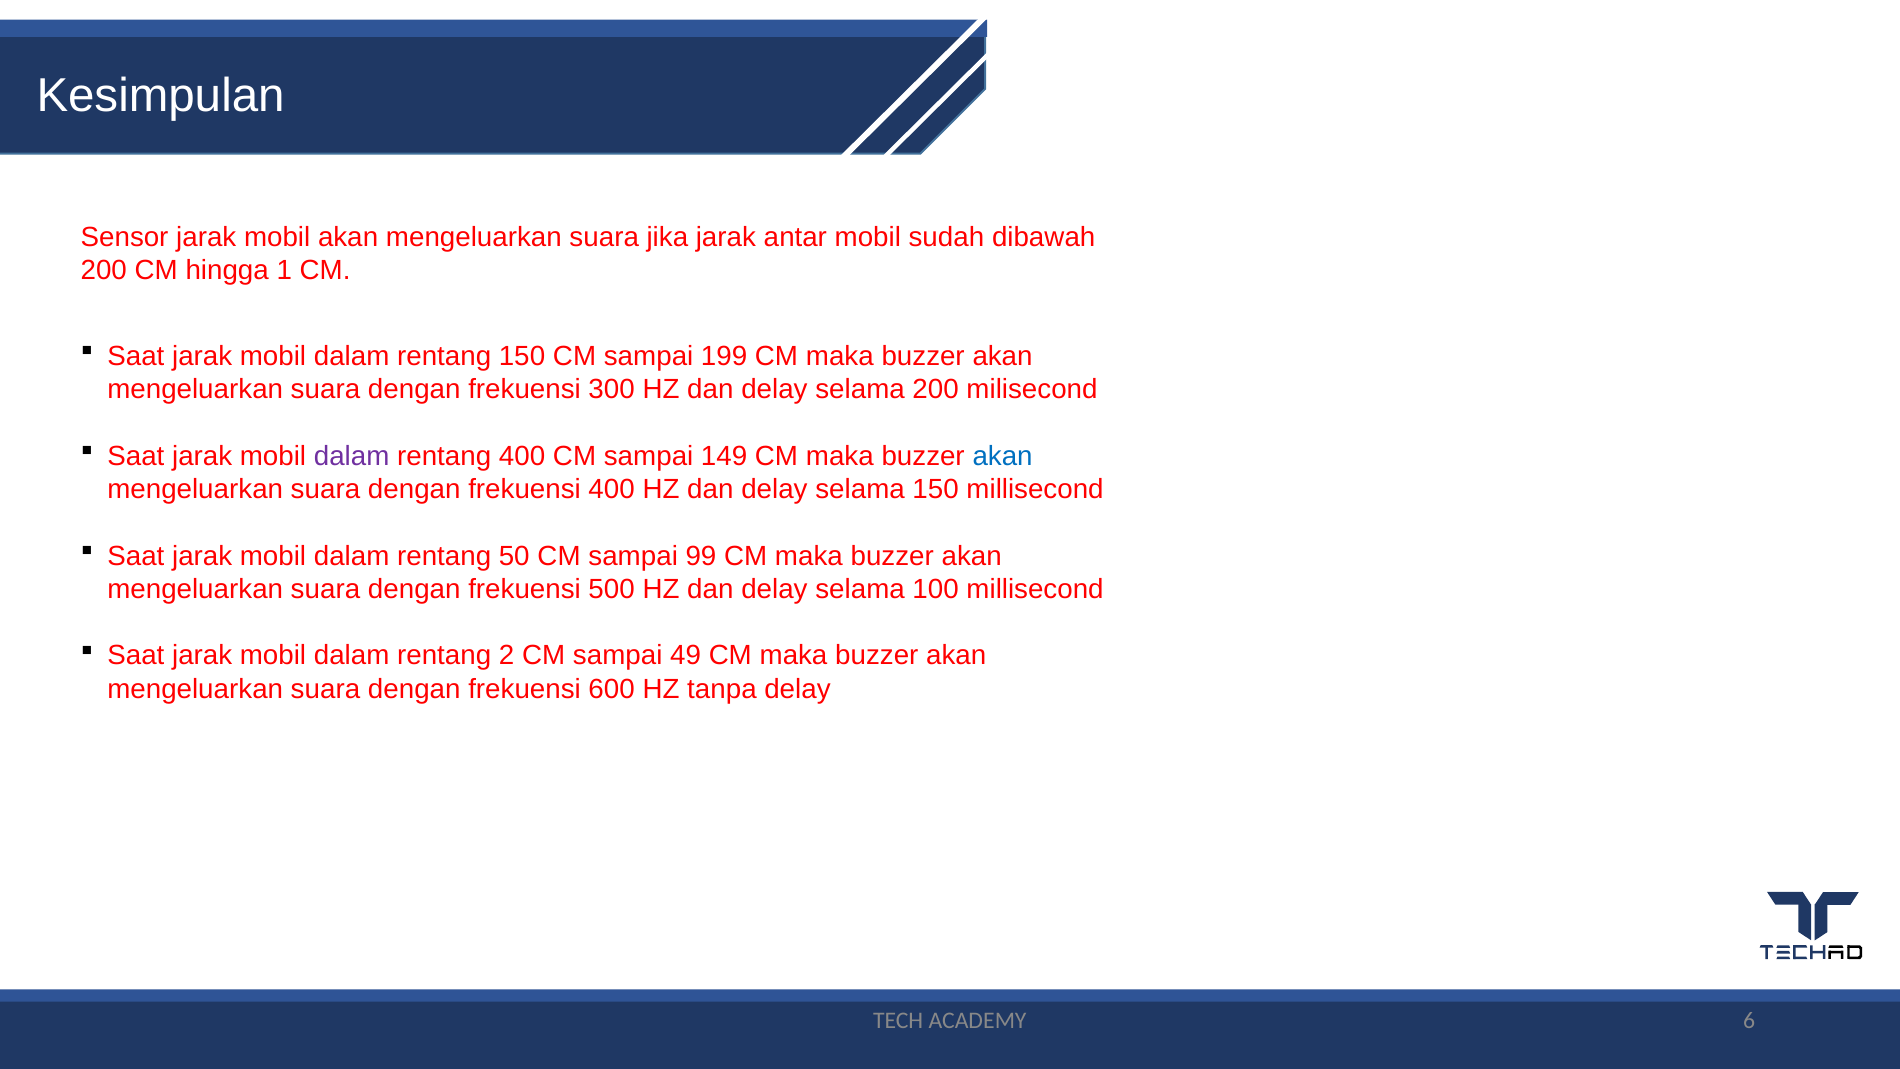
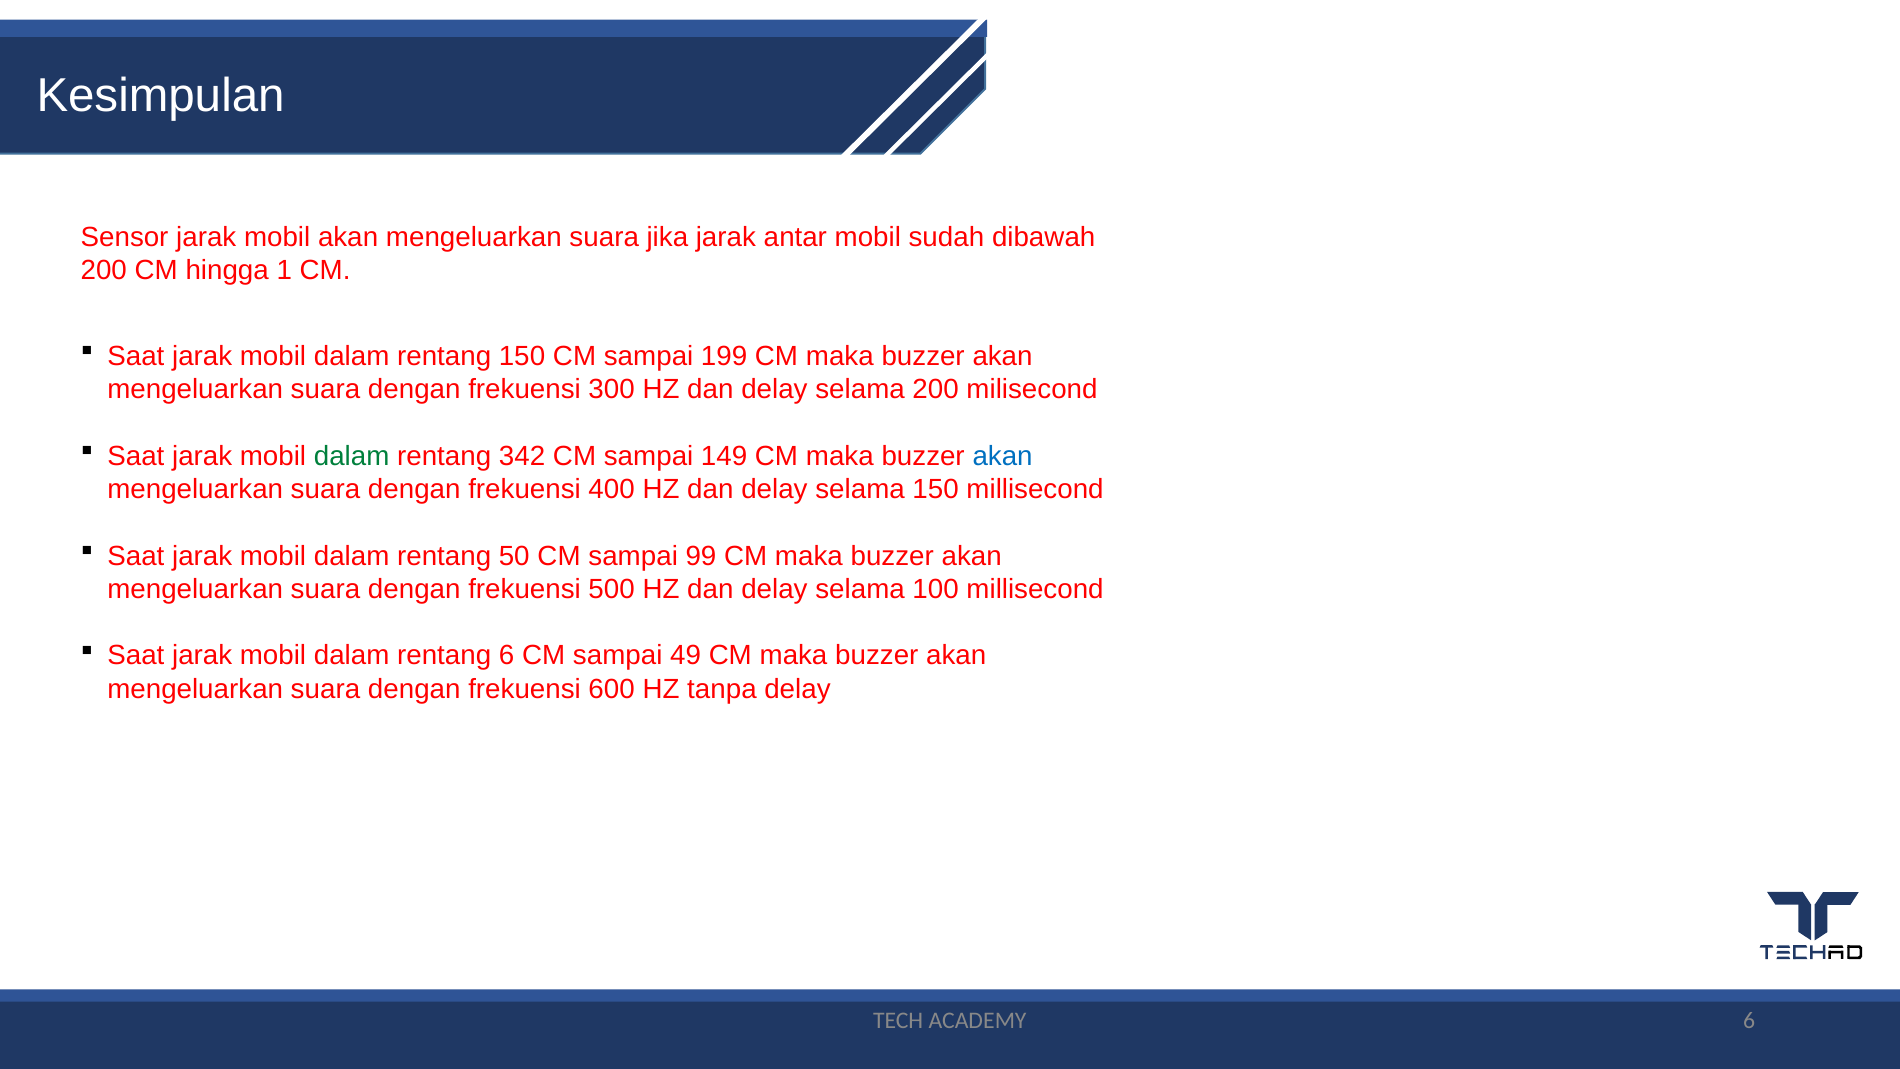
dalam at (352, 456) colour: purple -> green
rentang 400: 400 -> 342
rentang 2: 2 -> 6
